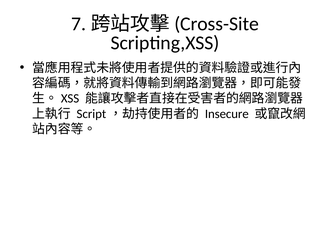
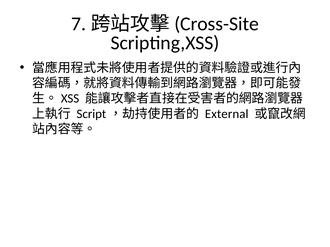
Insecure: Insecure -> External
